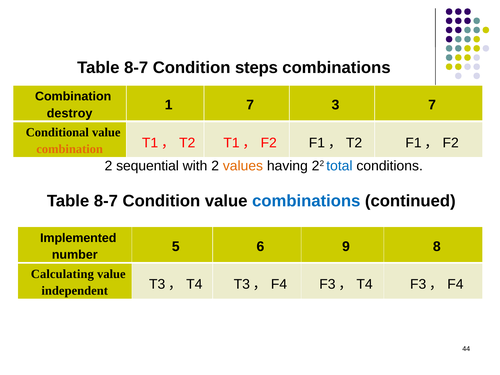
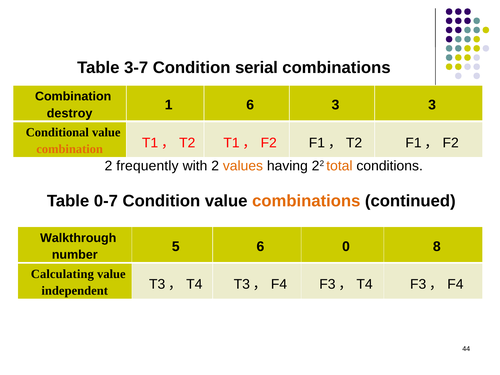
8-7 at (136, 68): 8-7 -> 3-7
steps: steps -> serial
1 7: 7 -> 6
3 7: 7 -> 3
sequential: sequential -> frequently
total colour: blue -> orange
8-7 at (106, 201): 8-7 -> 0-7
combinations at (306, 201) colour: blue -> orange
Implemented: Implemented -> Walkthrough
9: 9 -> 0
